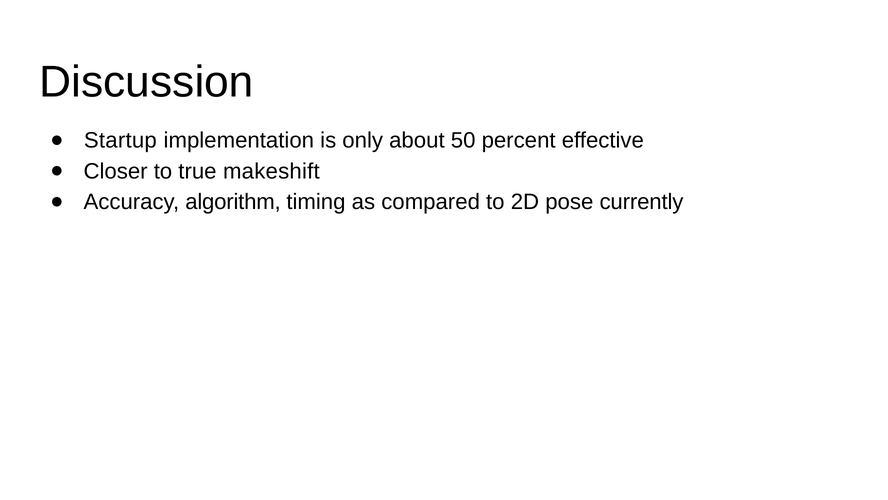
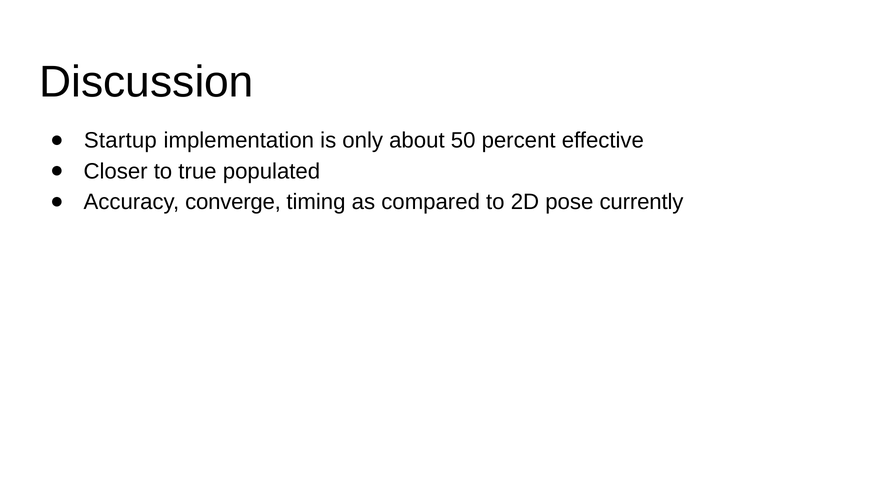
makeshift: makeshift -> populated
algorithm: algorithm -> converge
